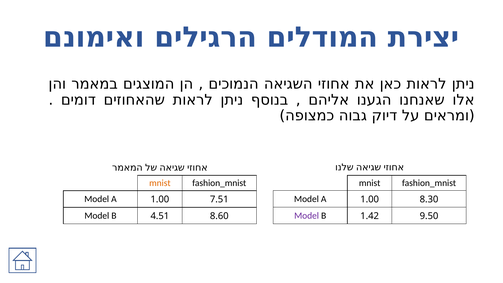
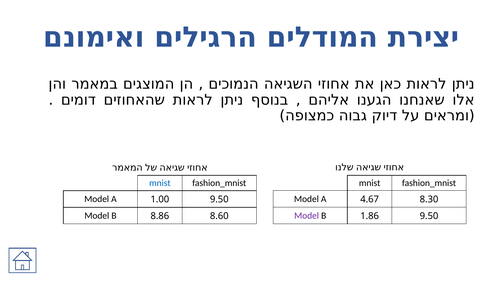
mnist at (160, 183) colour: orange -> blue
1.00 at (370, 199): 1.00 -> 4.67
1.00 7.51: 7.51 -> 9.50
1.42: 1.42 -> 1.86
4.51: 4.51 -> 8.86
